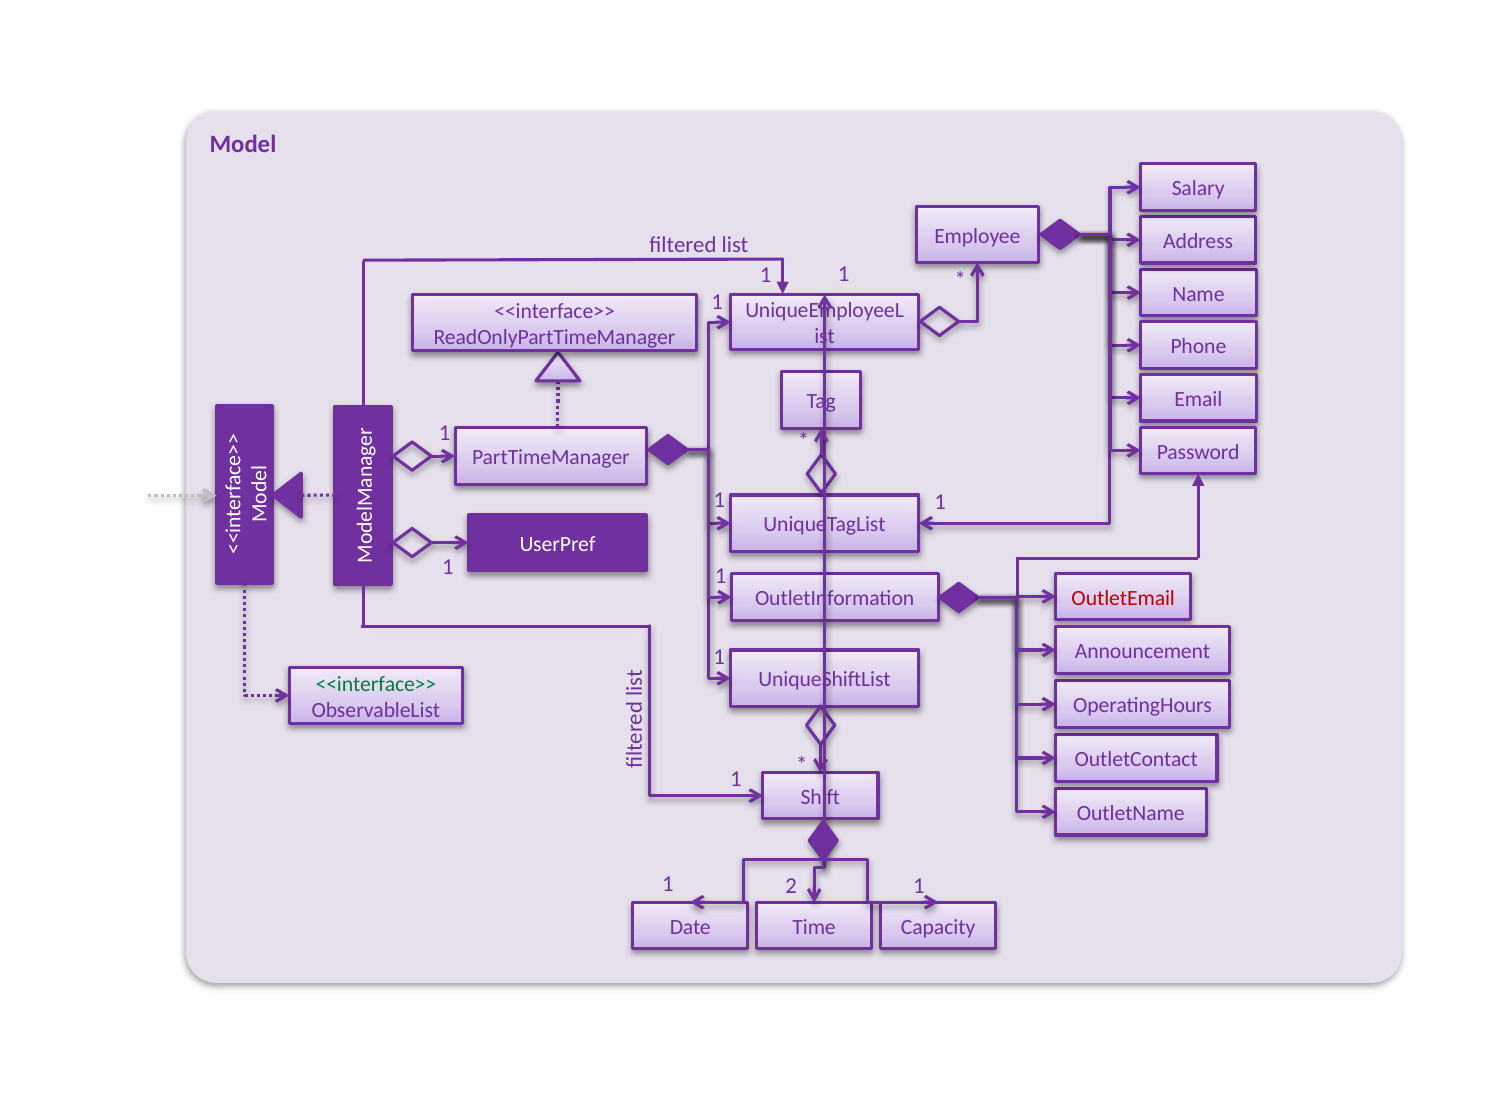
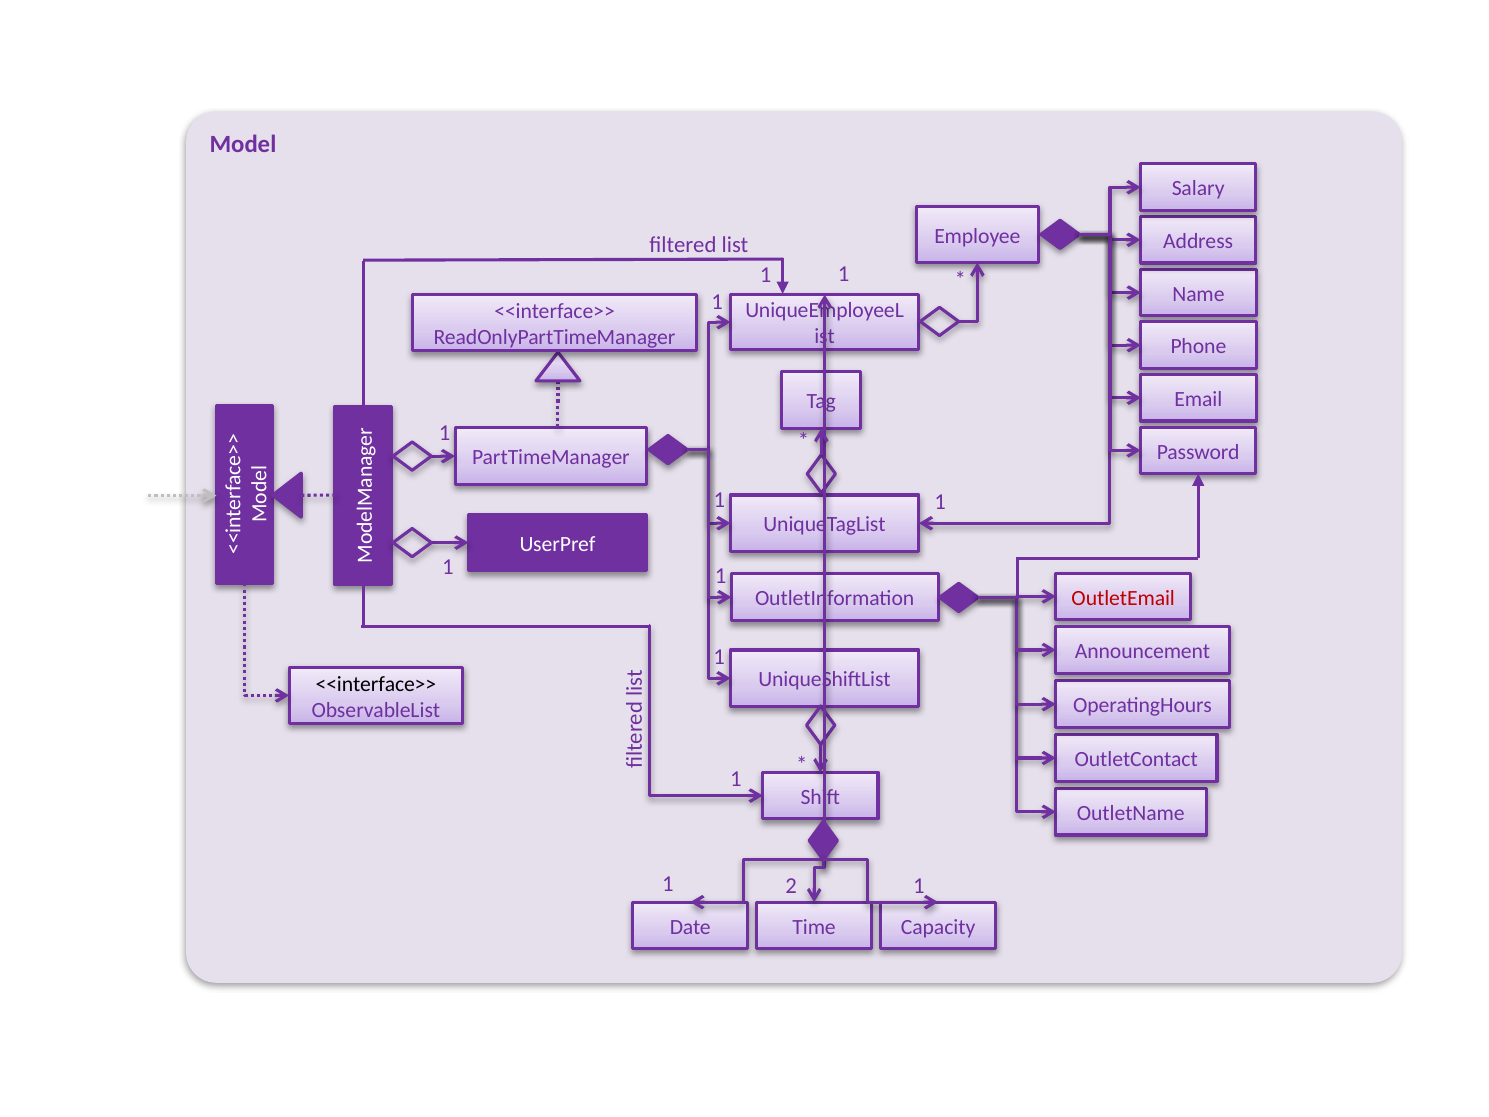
<<interface>> at (376, 684) colour: green -> black
